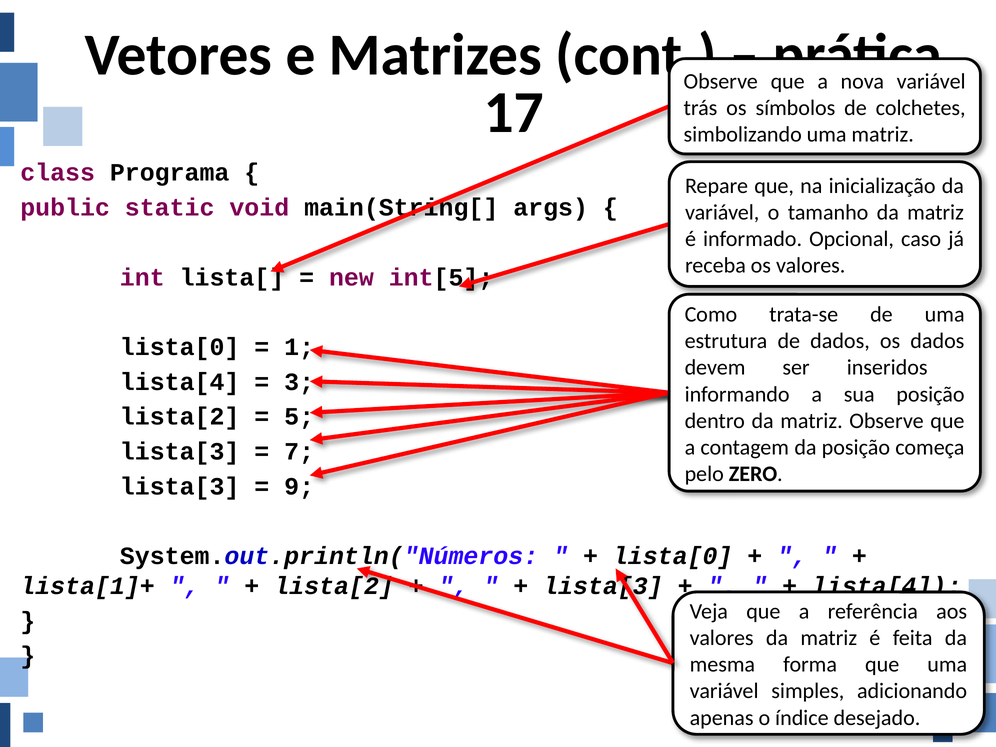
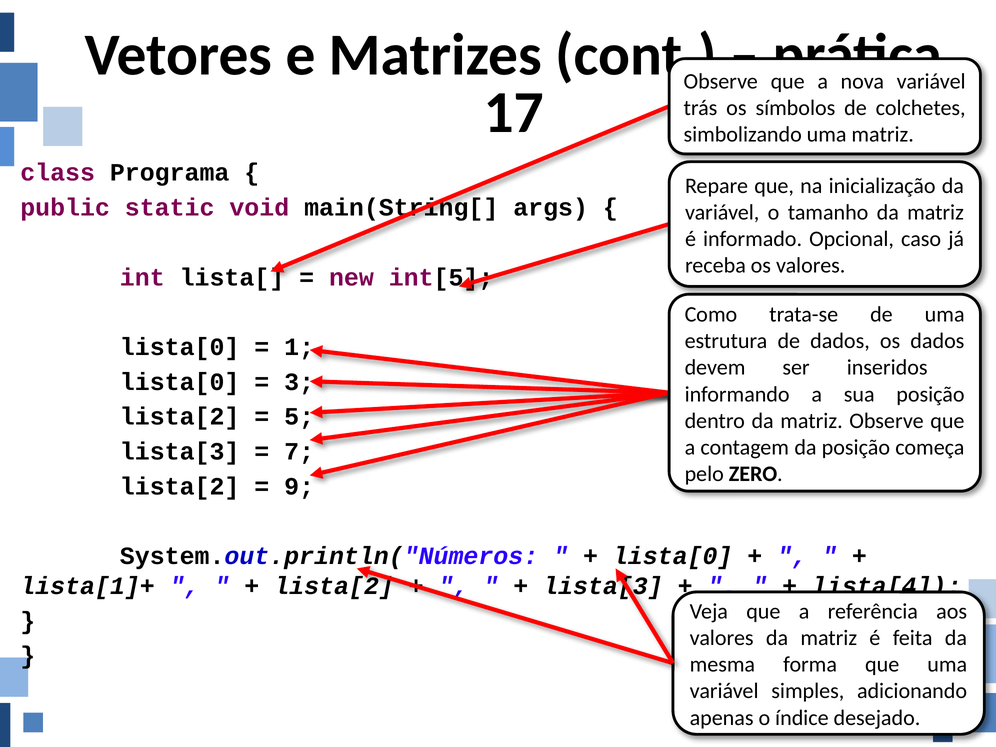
lista[4 at (180, 382): lista[4 -> lista[0
lista[3 at (180, 486): lista[3 -> lista[2
